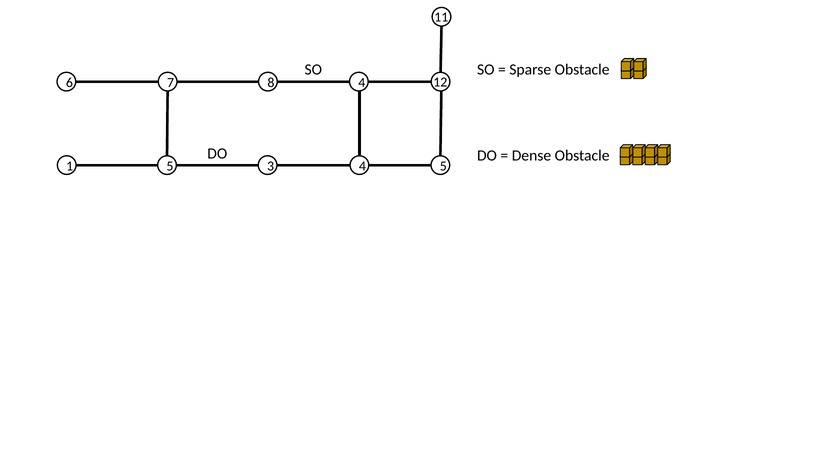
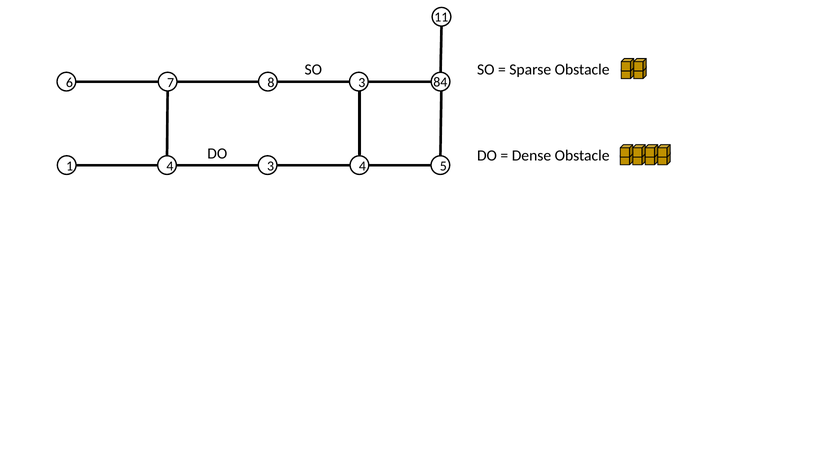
8 4: 4 -> 3
12: 12 -> 84
1 5: 5 -> 4
